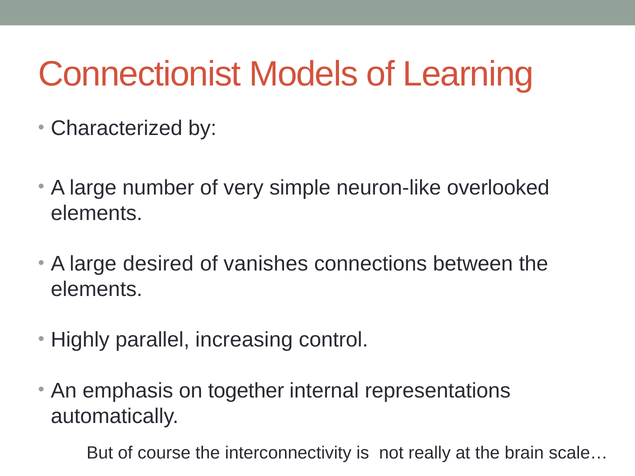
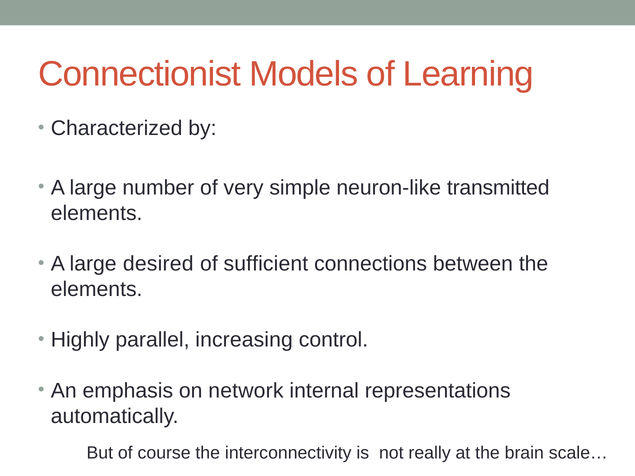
overlooked: overlooked -> transmitted
vanishes: vanishes -> sufficient
together: together -> network
